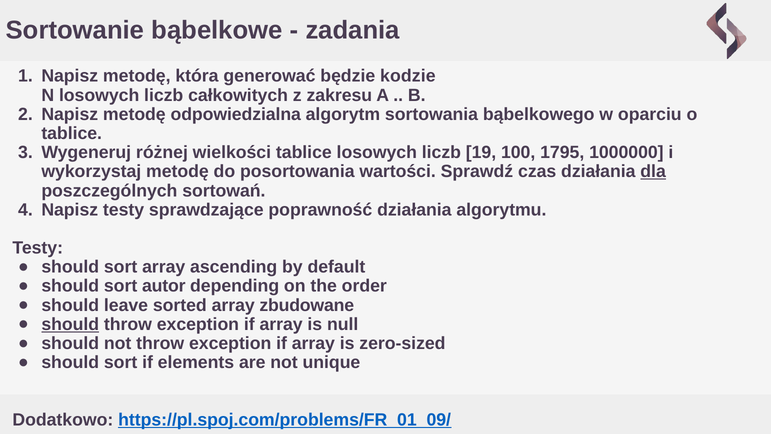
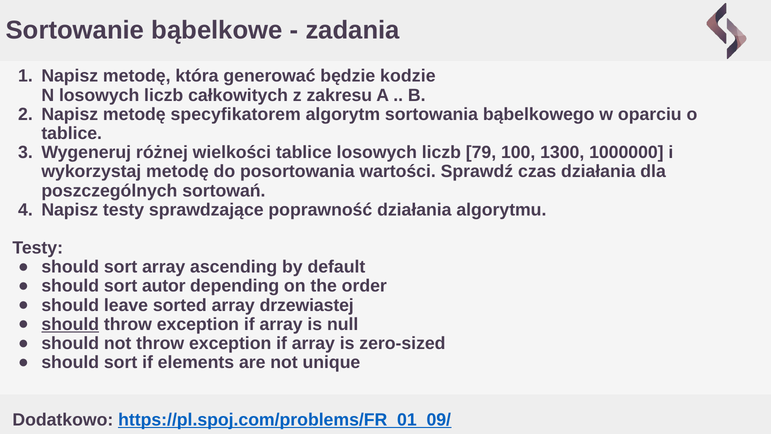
odpowiedzialna: odpowiedzialna -> specyfikatorem
19: 19 -> 79
1795: 1795 -> 1300
dla underline: present -> none
zbudowane: zbudowane -> drzewiastej
